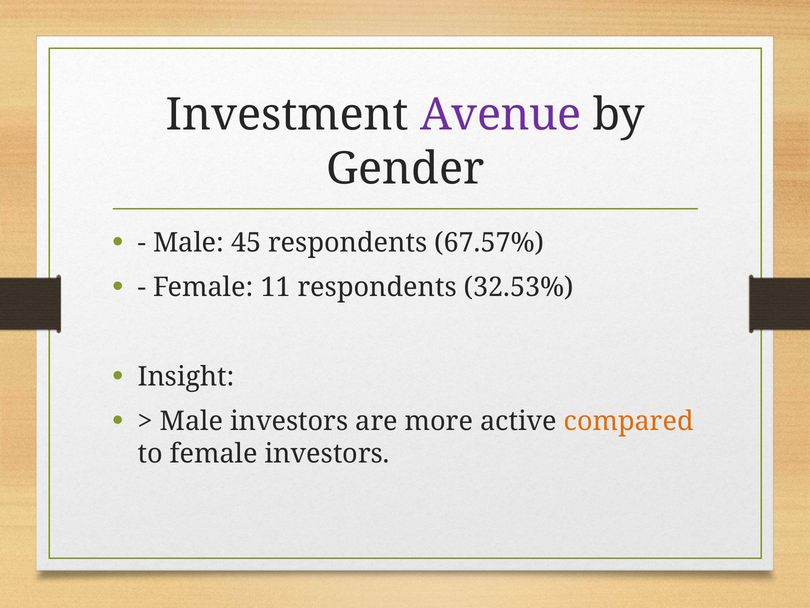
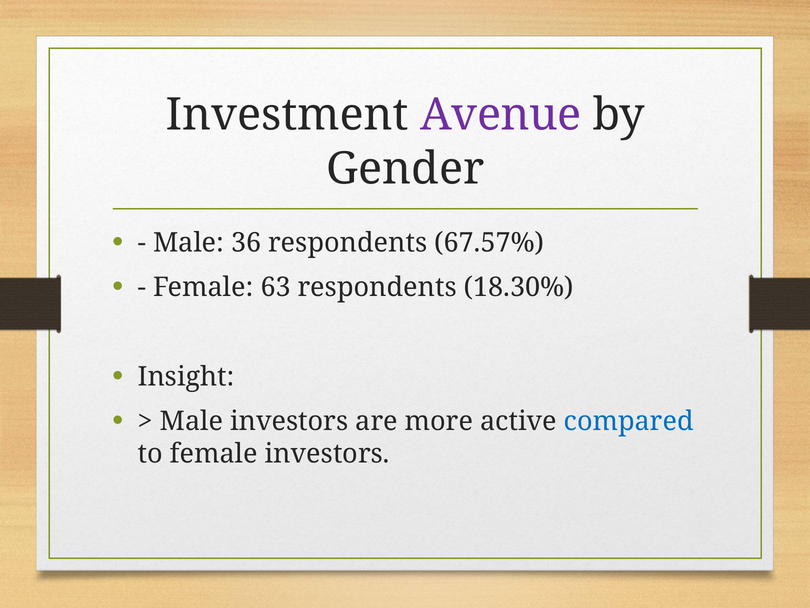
45: 45 -> 36
11: 11 -> 63
32.53%: 32.53% -> 18.30%
compared colour: orange -> blue
